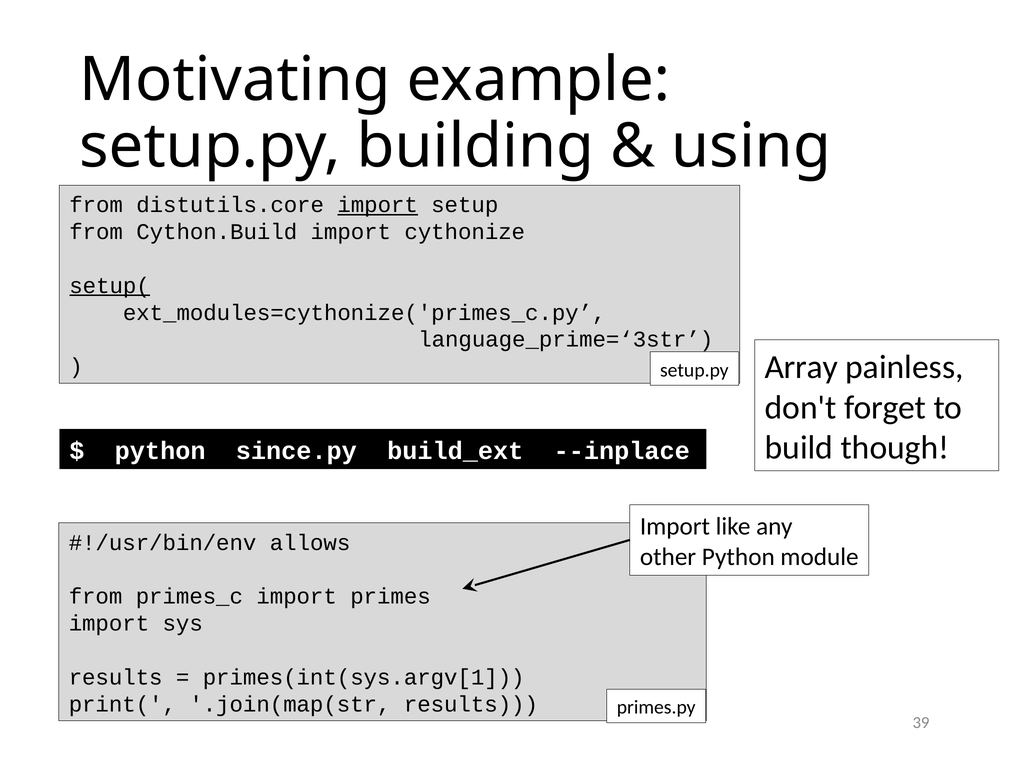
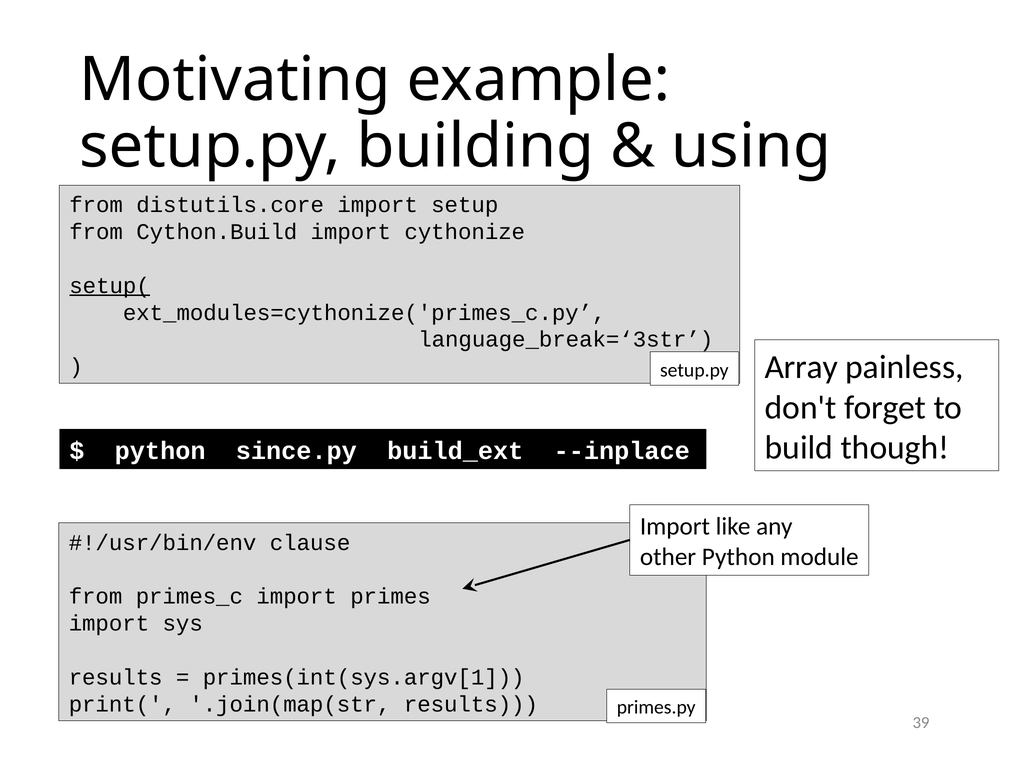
import at (378, 205) underline: present -> none
language_prime=‘3str: language_prime=‘3str -> language_break=‘3str
allows: allows -> clause
